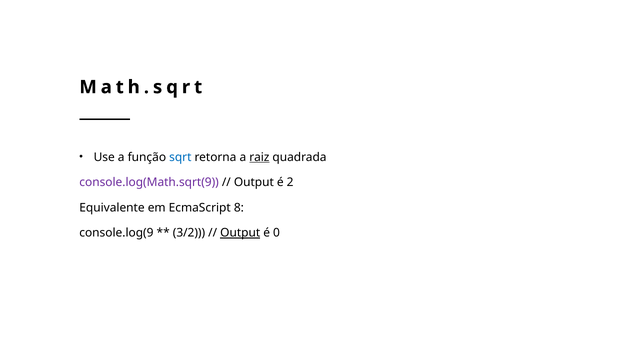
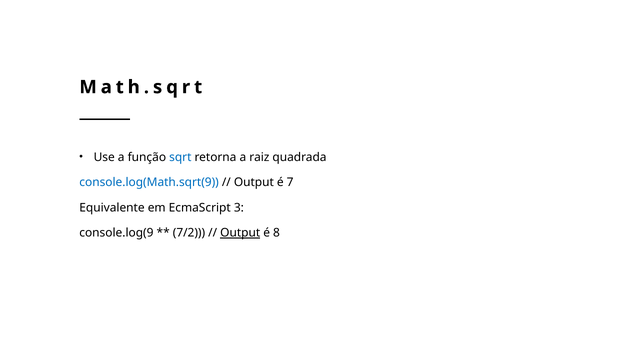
raiz underline: present -> none
console.log(Math.sqrt(9 colour: purple -> blue
2: 2 -> 7
8: 8 -> 3
3/2: 3/2 -> 7/2
0: 0 -> 8
